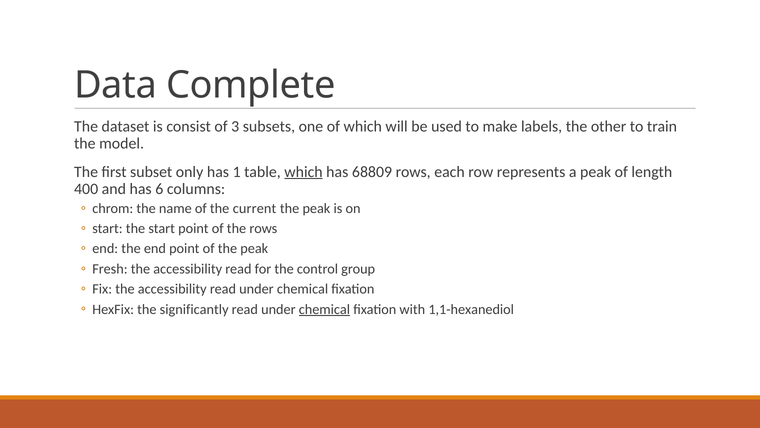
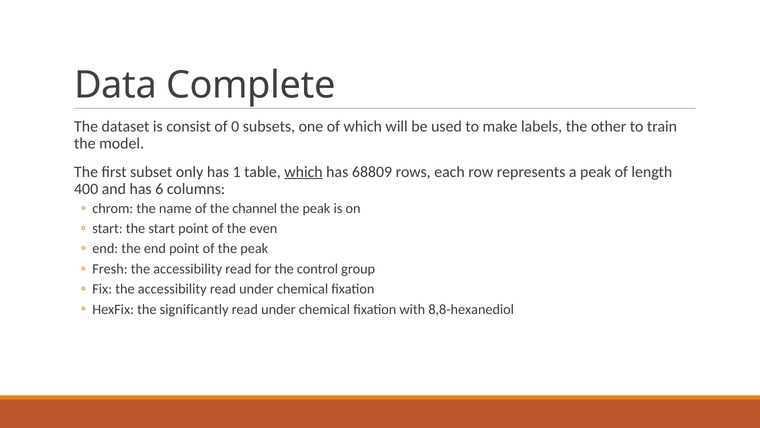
3: 3 -> 0
current: current -> channel
the rows: rows -> even
chemical at (324, 309) underline: present -> none
1,1-hexanediol: 1,1-hexanediol -> 8,8-hexanediol
